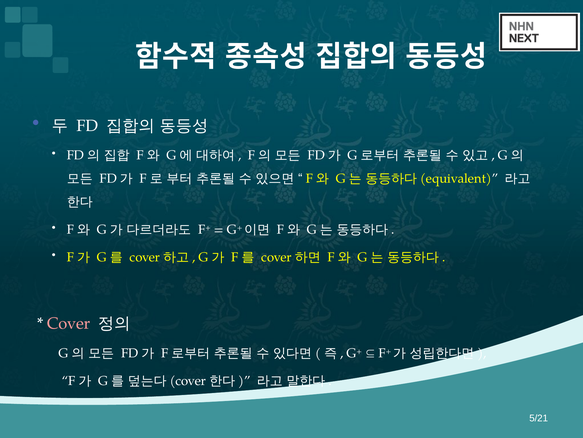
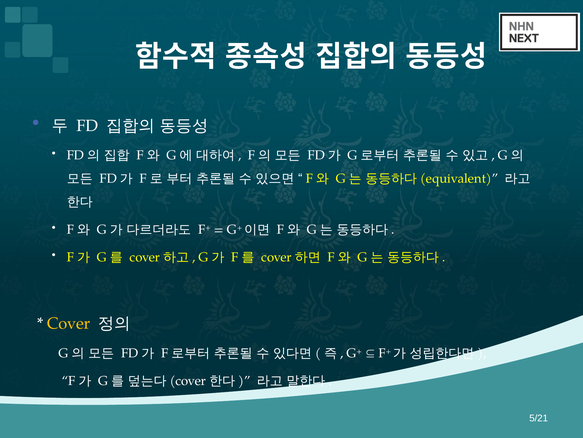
Cover colour: pink -> yellow
